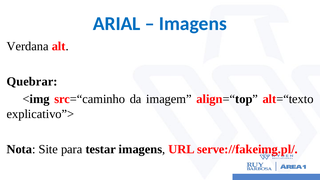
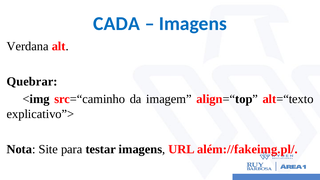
ARIAL: ARIAL -> CADA
serve://fakeimg.pl/: serve://fakeimg.pl/ -> além://fakeimg.pl/
